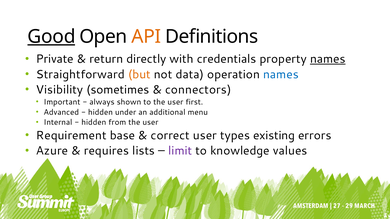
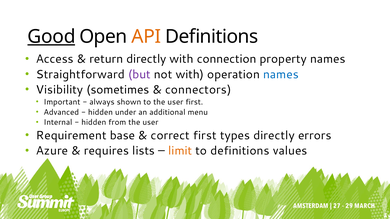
Private: Private -> Access
credentials: credentials -> connection
names at (328, 59) underline: present -> none
but colour: orange -> purple
not data: data -> with
correct user: user -> first
types existing: existing -> directly
limit colour: purple -> orange
to knowledge: knowledge -> definitions
